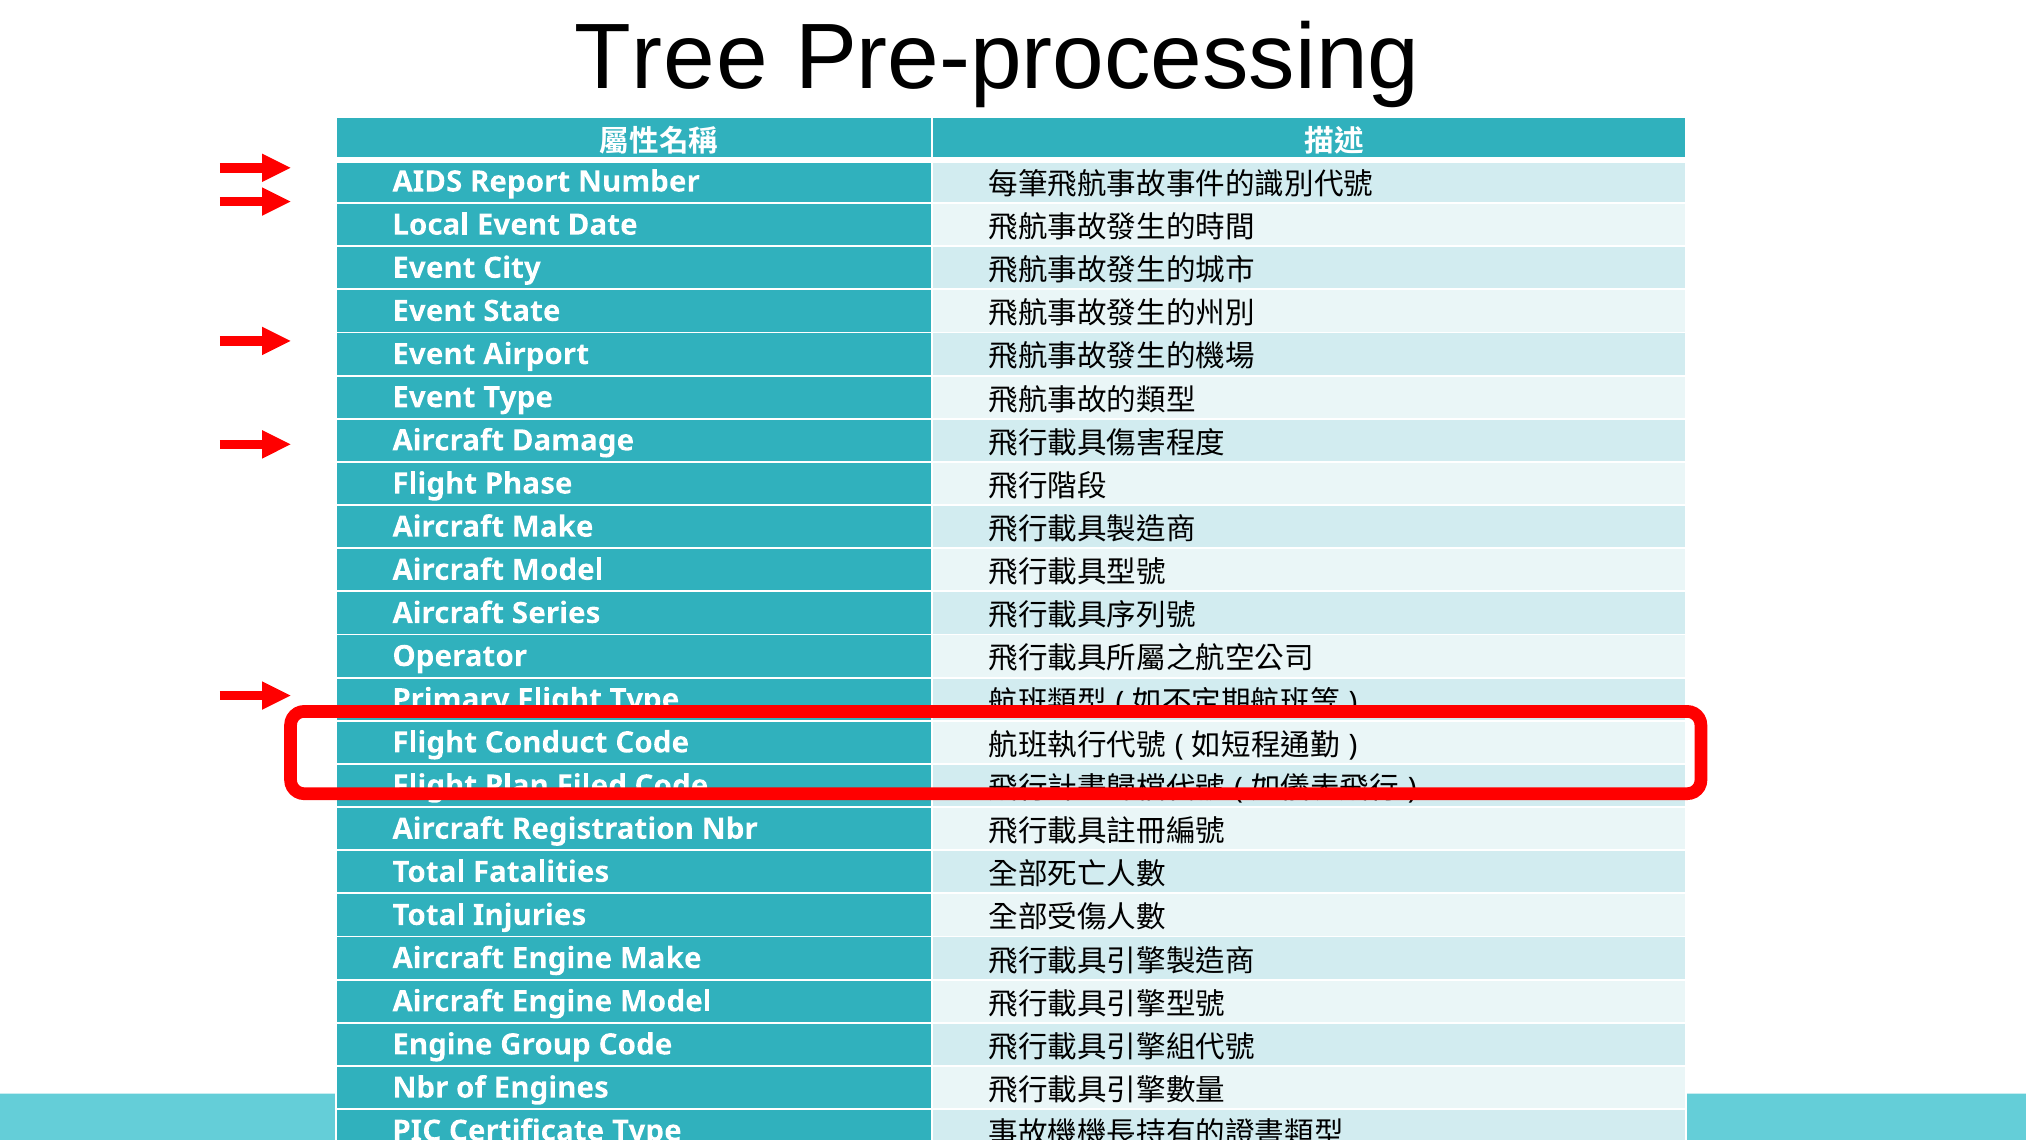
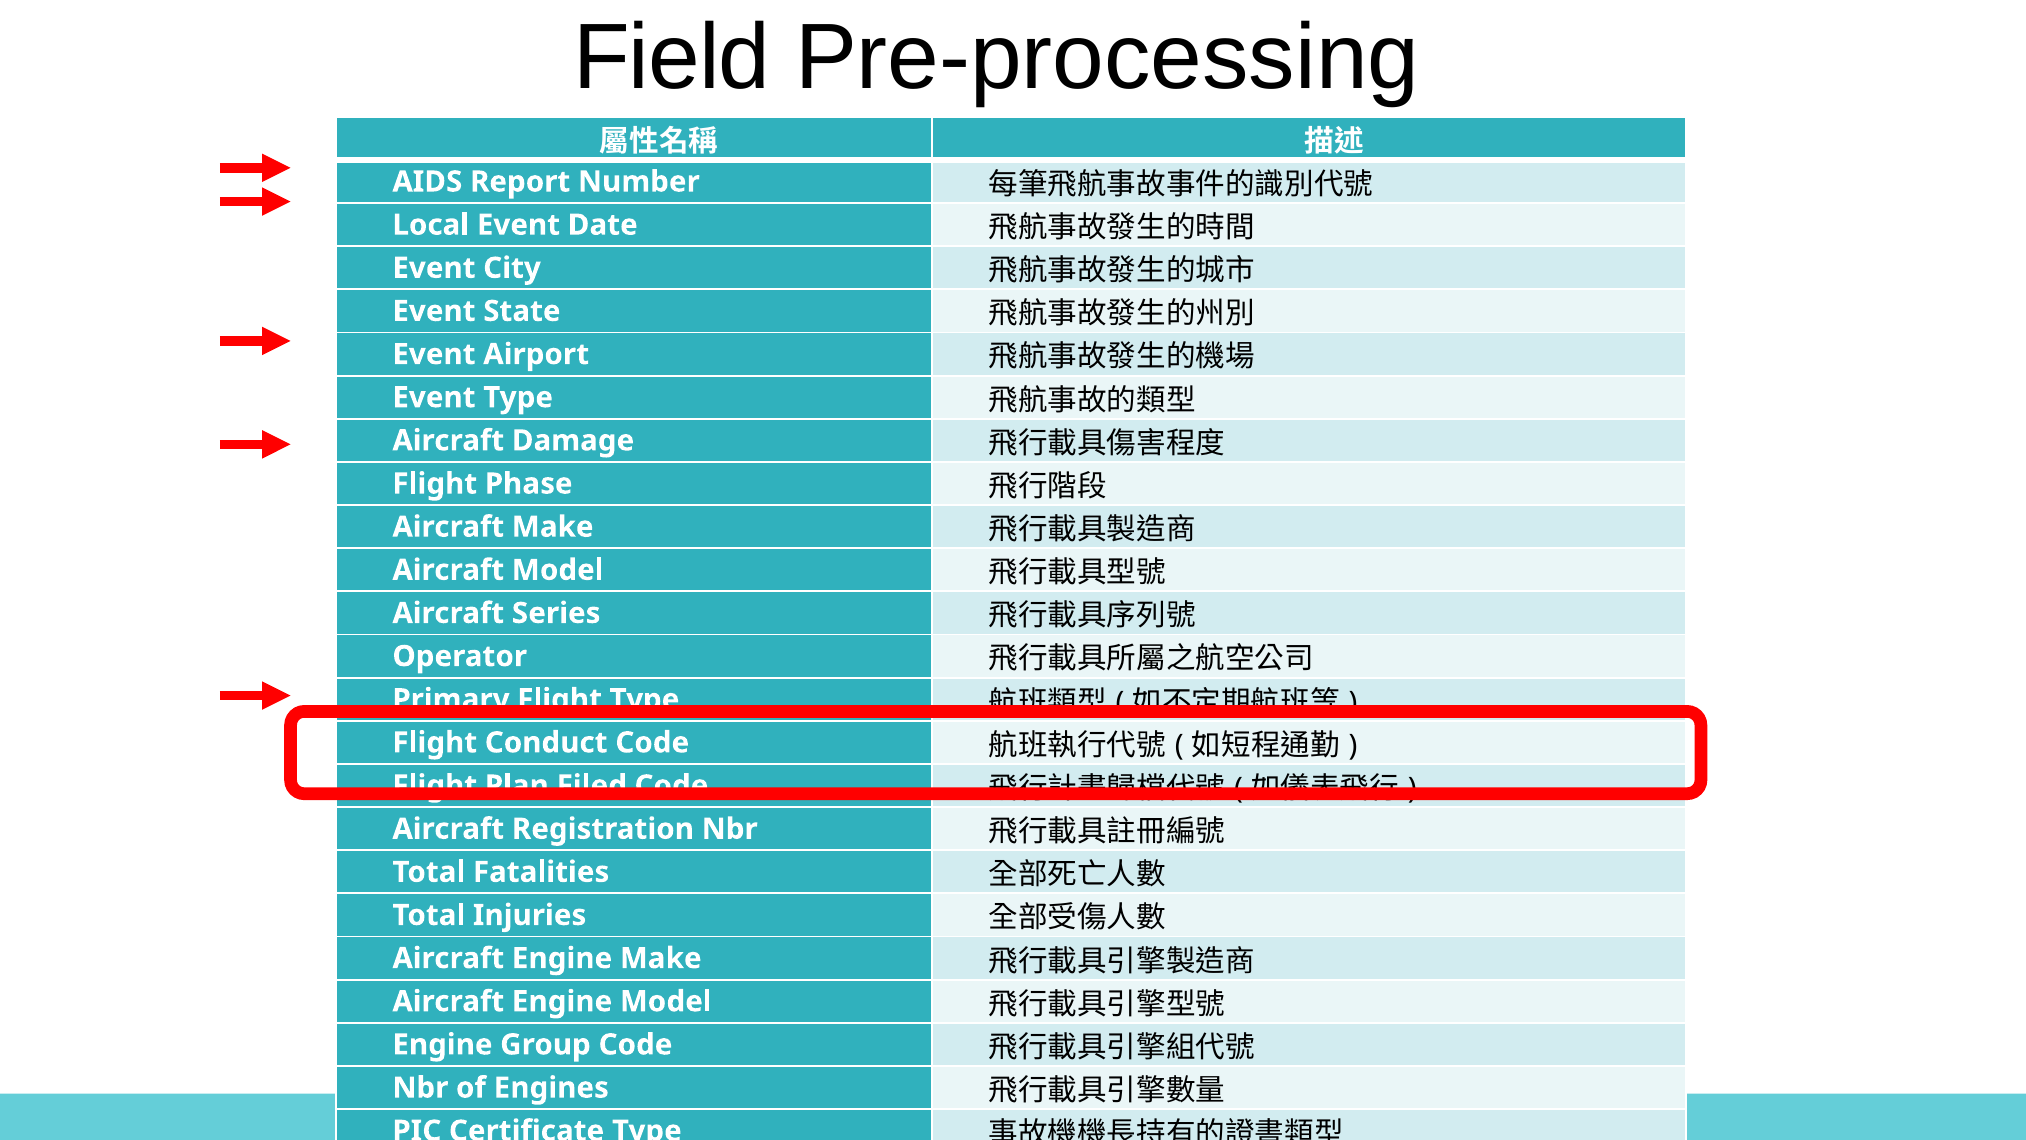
Tree: Tree -> Field
